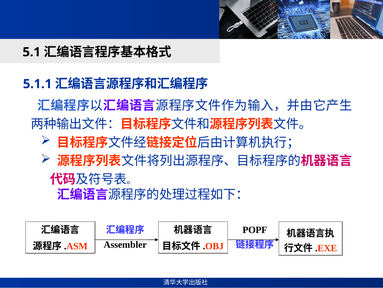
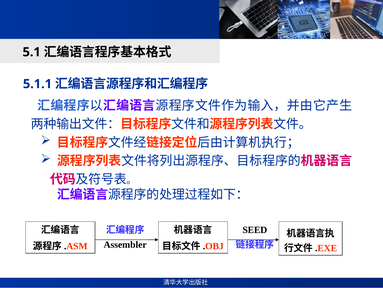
POPF: POPF -> SEED
